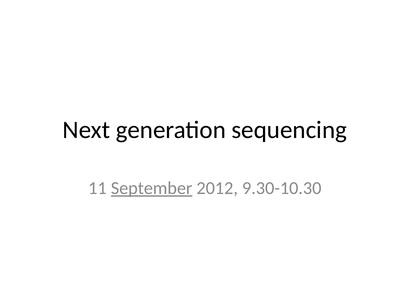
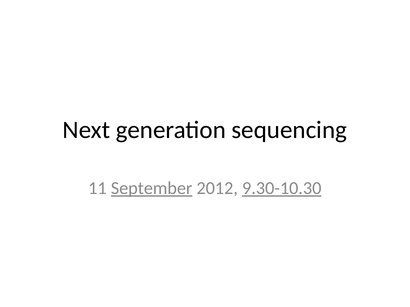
9.30-10.30 underline: none -> present
